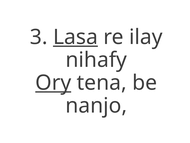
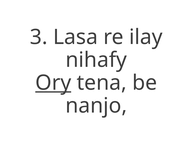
Lasa underline: present -> none
